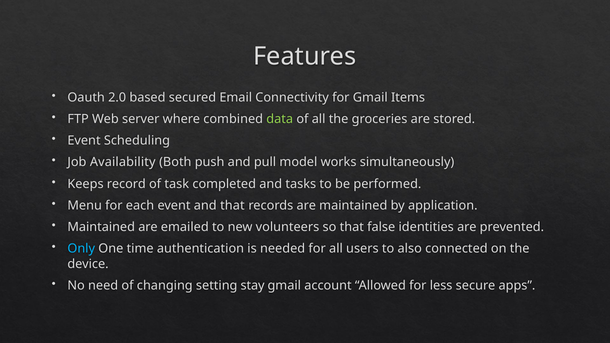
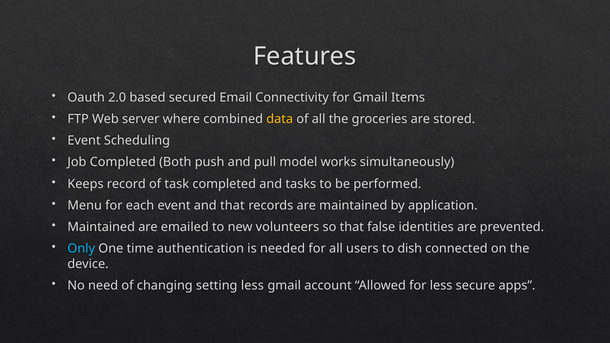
data colour: light green -> yellow
Job Availability: Availability -> Completed
also: also -> dish
setting stay: stay -> less
